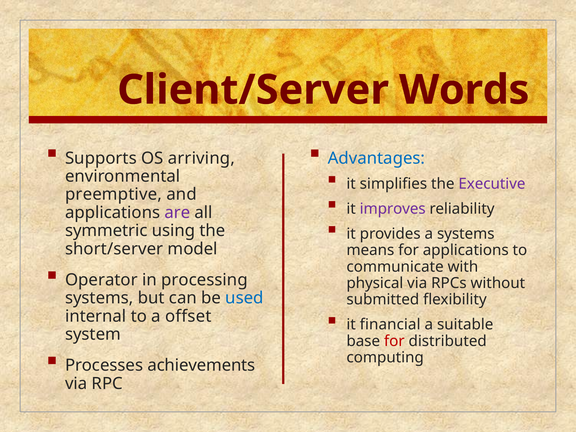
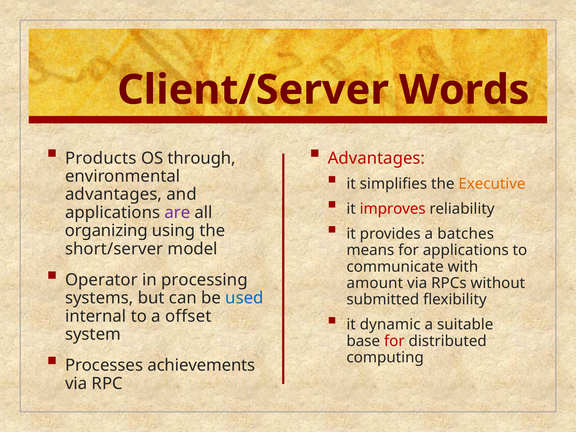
Supports: Supports -> Products
arriving: arriving -> through
Advantages at (376, 158) colour: blue -> red
Executive colour: purple -> orange
preemptive at (114, 194): preemptive -> advantages
improves colour: purple -> red
a systems: systems -> batches
symmetric: symmetric -> organizing
physical: physical -> amount
financial: financial -> dynamic
